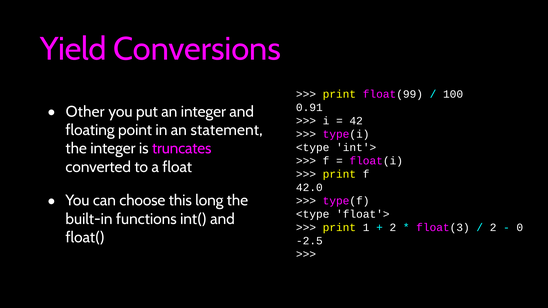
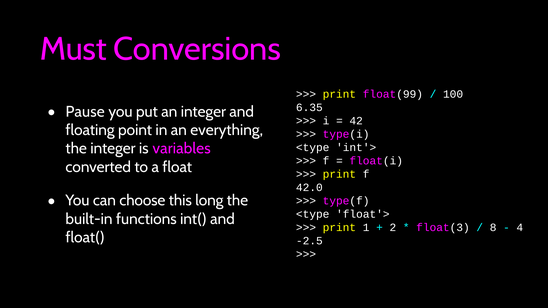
Yield: Yield -> Must
Other: Other -> Pause
0.91: 0.91 -> 6.35
statement: statement -> everything
truncates: truncates -> variables
2 at (493, 228): 2 -> 8
0: 0 -> 4
